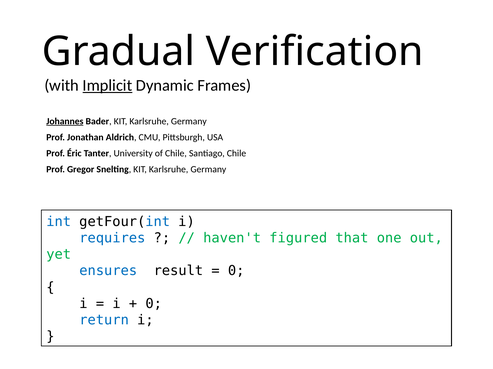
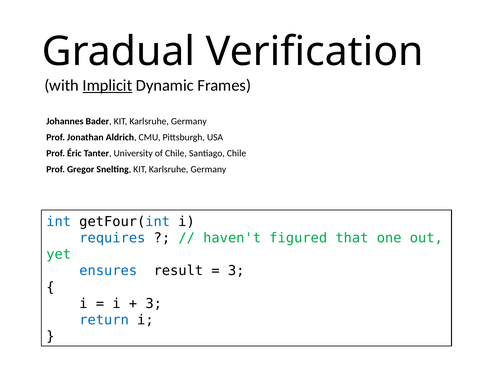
Johannes underline: present -> none
0 at (236, 271): 0 -> 3
0 at (154, 304): 0 -> 3
